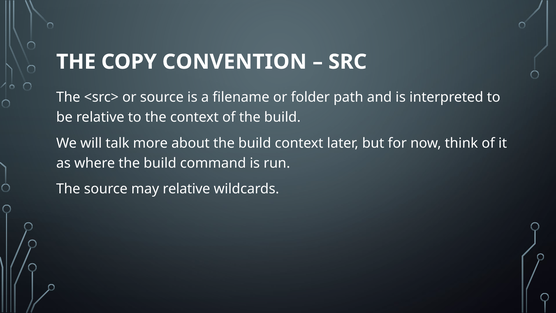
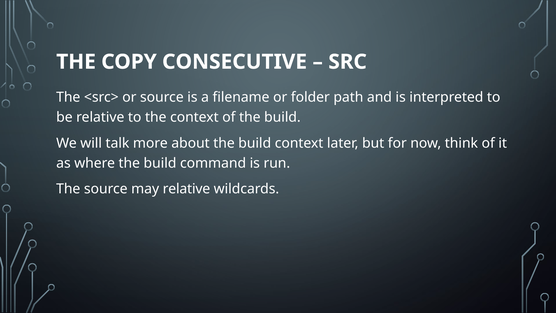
CONVENTION: CONVENTION -> CONSECUTIVE
